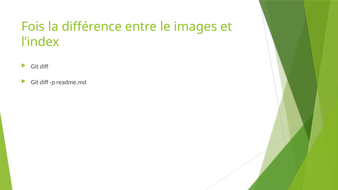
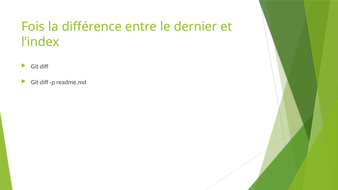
images: images -> dernier
